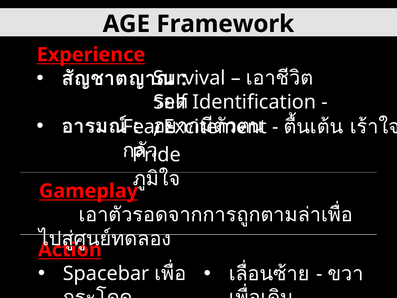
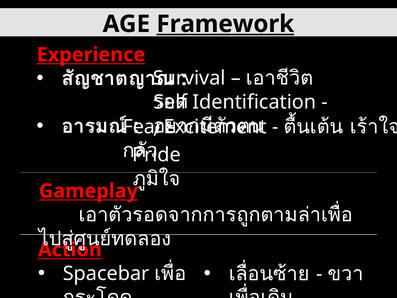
Framework underline: none -> present
